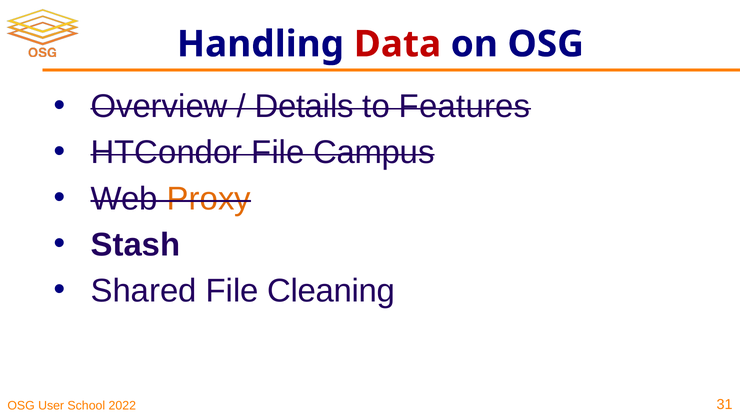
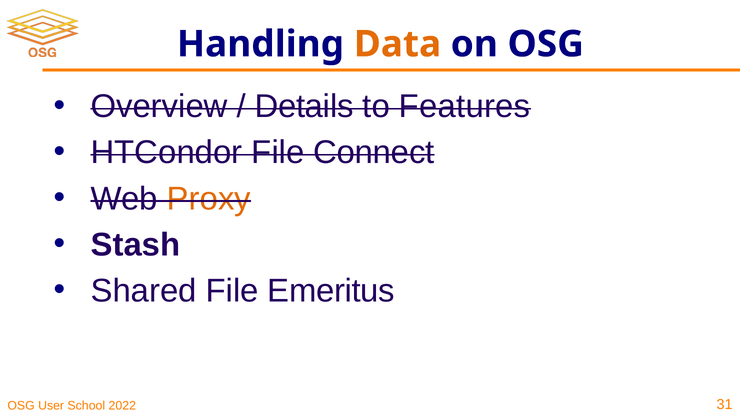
Data colour: red -> orange
Campus: Campus -> Connect
Cleaning: Cleaning -> Emeritus
